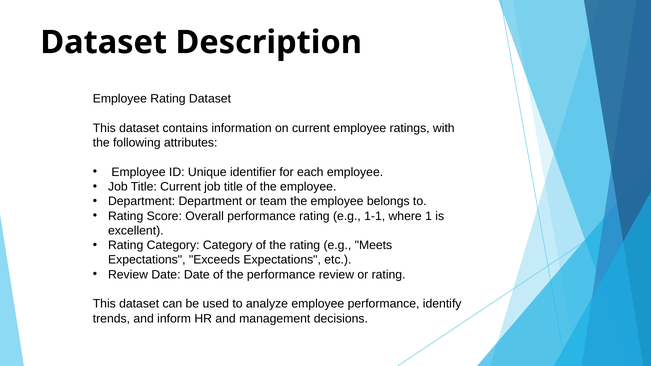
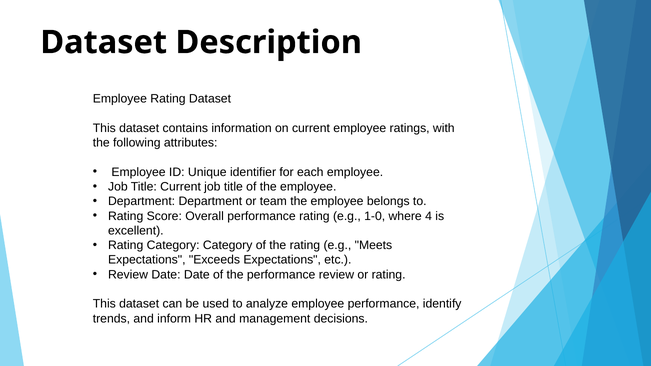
1-1: 1-1 -> 1-0
1: 1 -> 4
